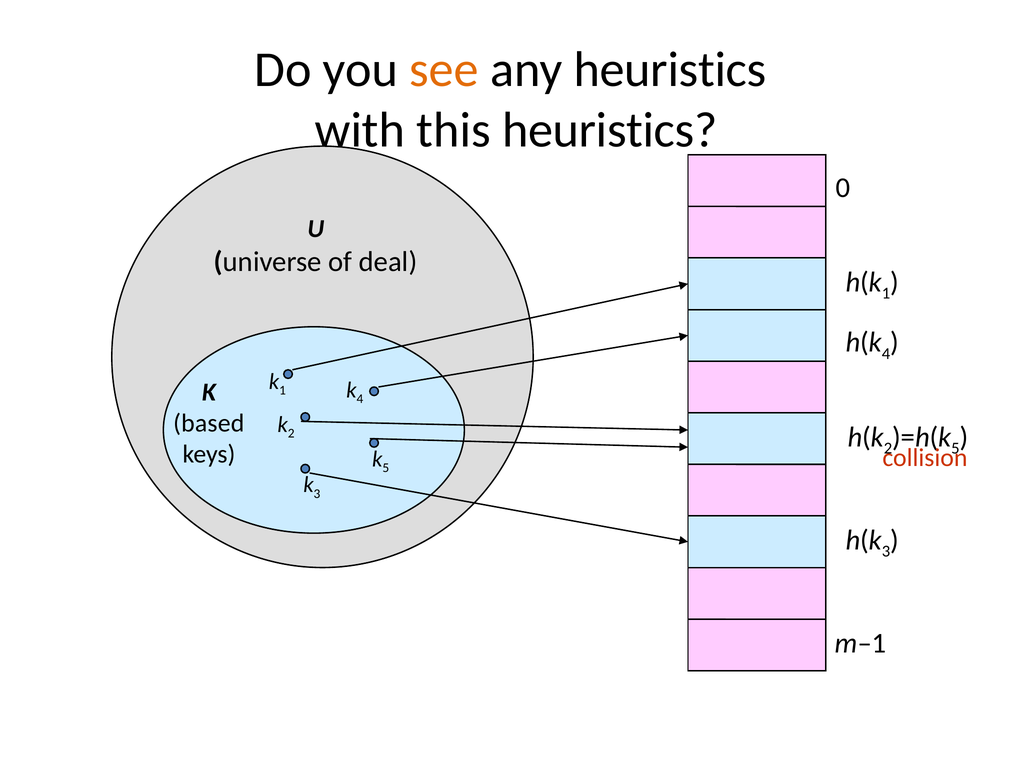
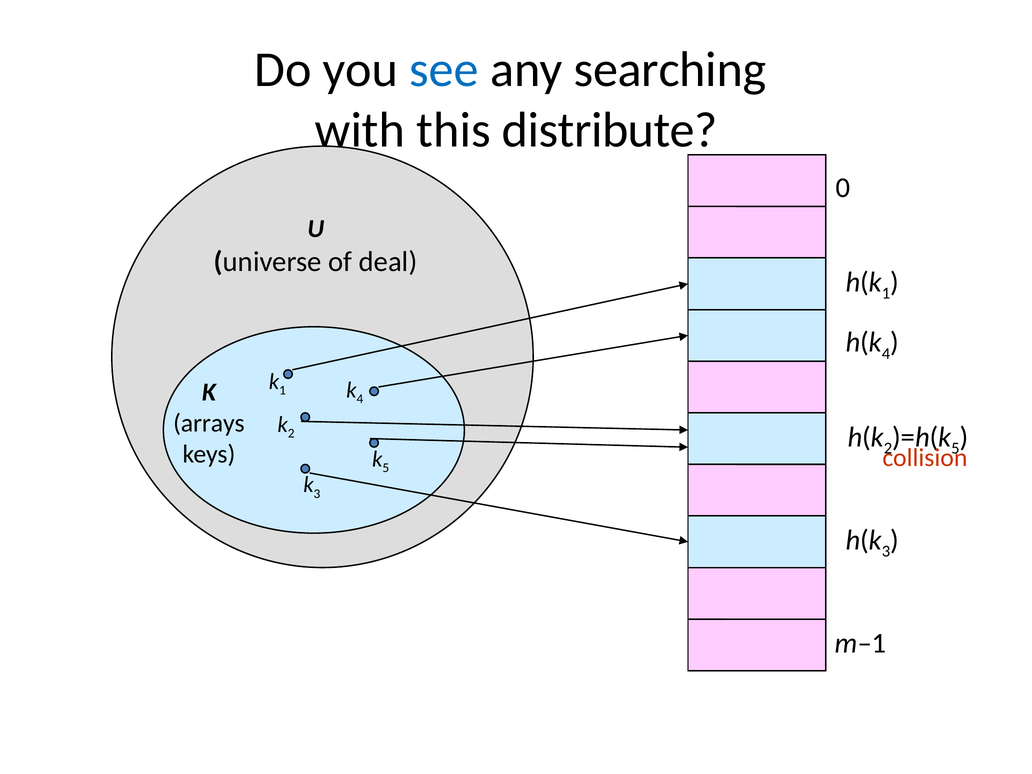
see colour: orange -> blue
any heuristics: heuristics -> searching
heuristics at (610, 130): heuristics -> distribute
based: based -> arrays
